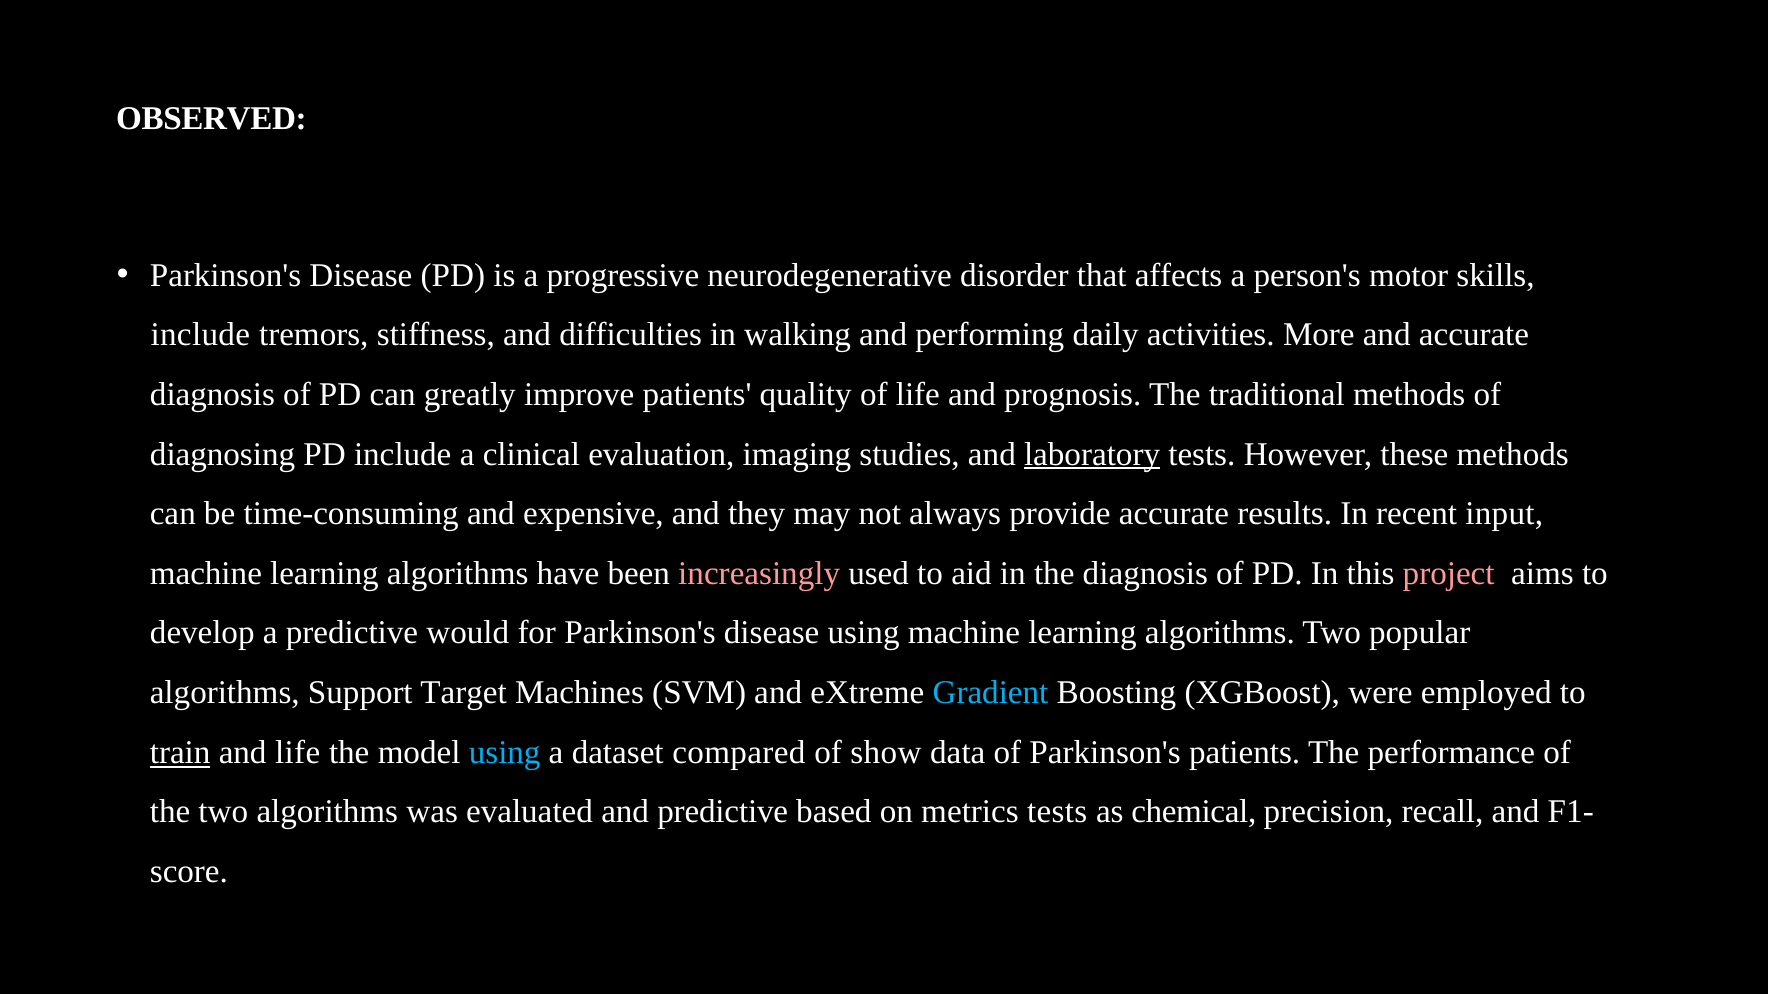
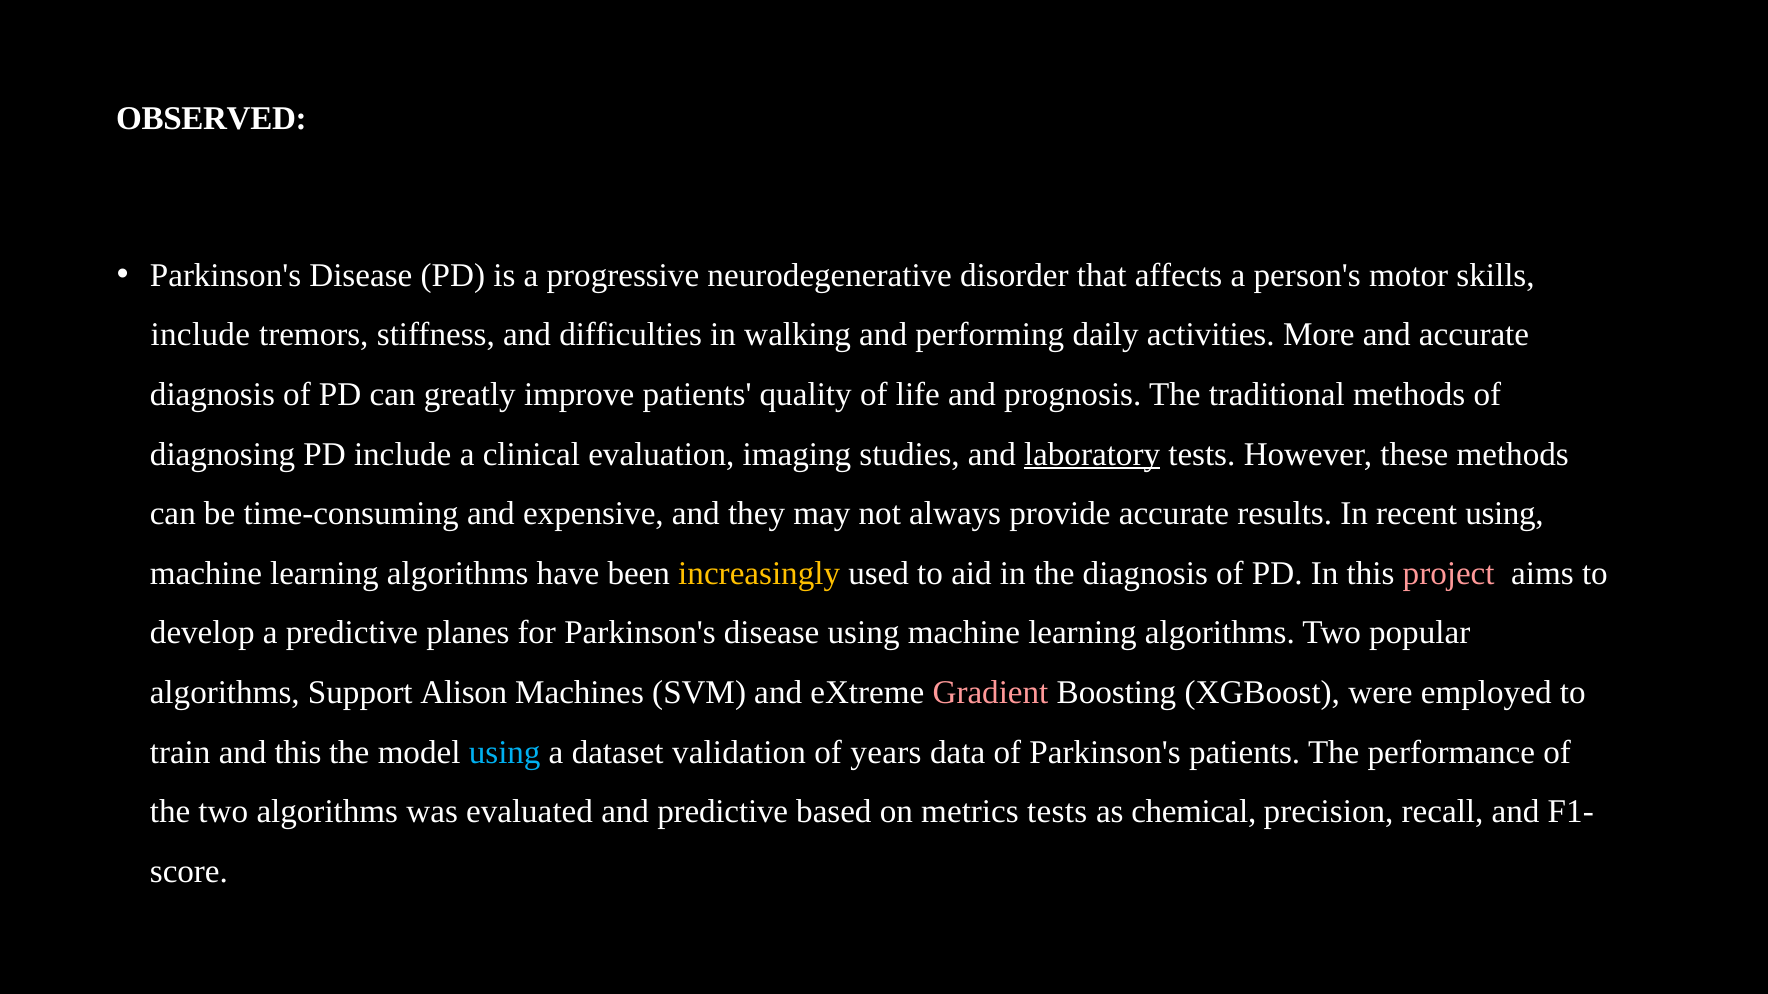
recent input: input -> using
increasingly colour: pink -> yellow
would: would -> planes
Target: Target -> Alison
Gradient colour: light blue -> pink
train underline: present -> none
and life: life -> this
compared: compared -> validation
show: show -> years
